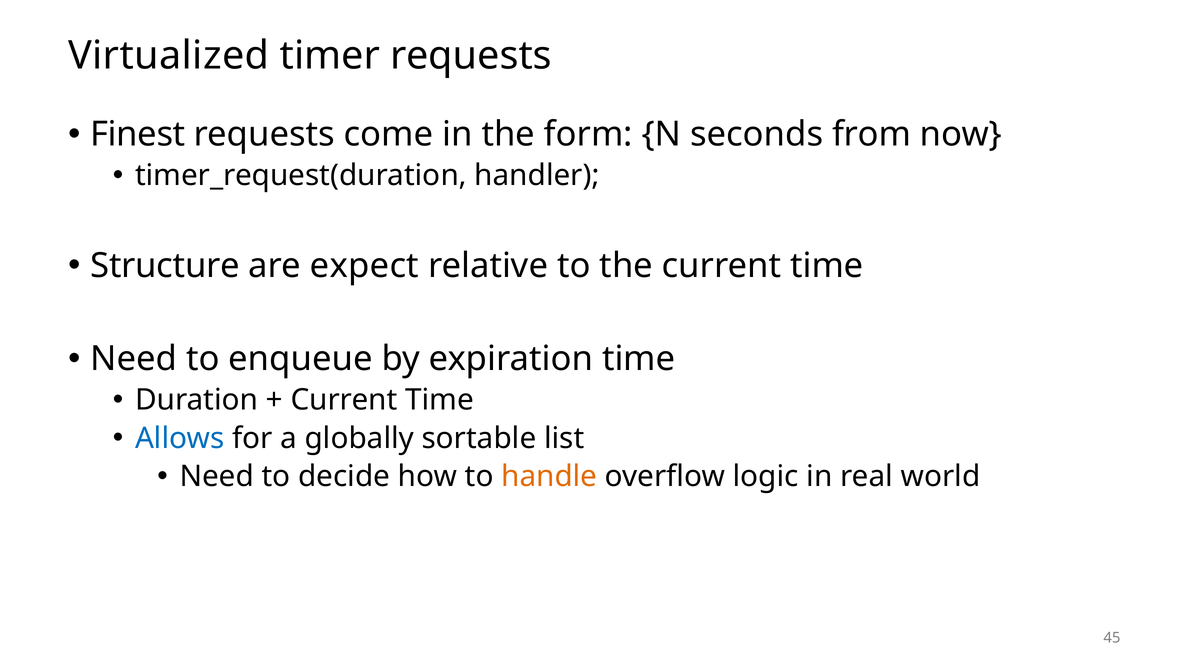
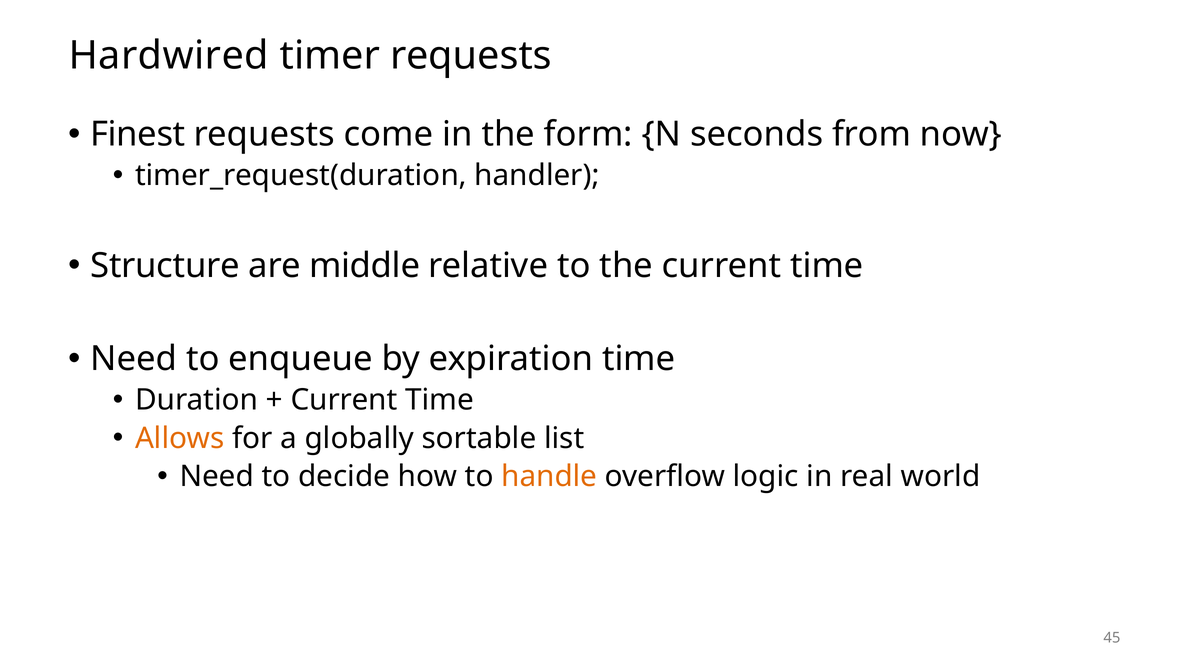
Virtualized: Virtualized -> Hardwired
expect: expect -> middle
Allows colour: blue -> orange
